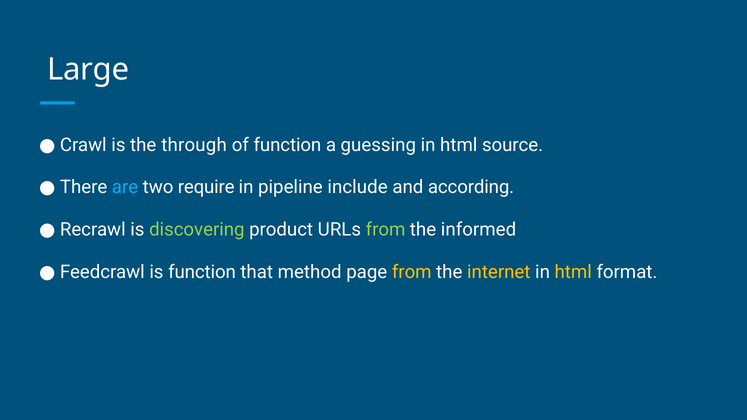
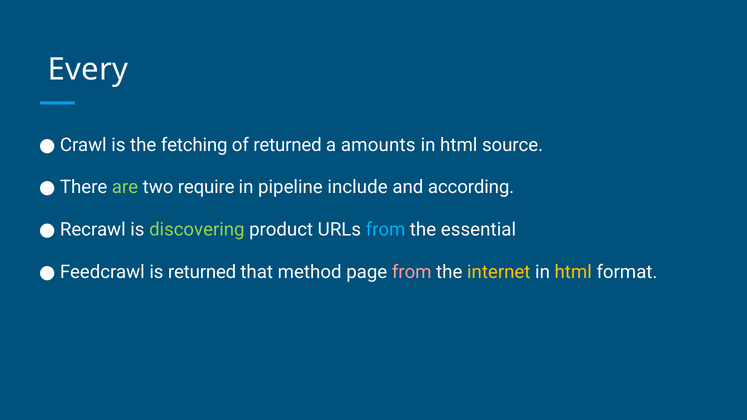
Large: Large -> Every
through: through -> fetching
of function: function -> returned
guessing: guessing -> amounts
are colour: light blue -> light green
from at (386, 230) colour: light green -> light blue
informed: informed -> essential
is function: function -> returned
from at (412, 272) colour: yellow -> pink
